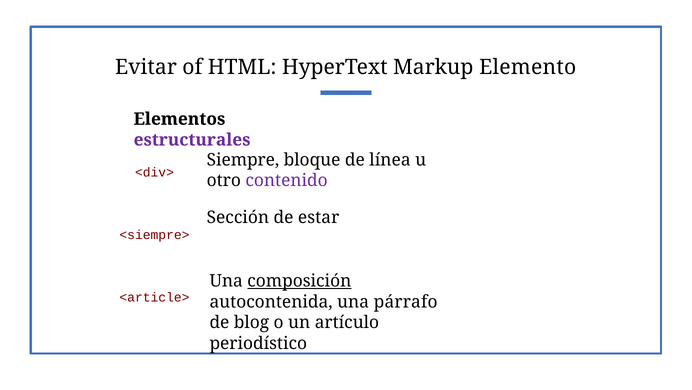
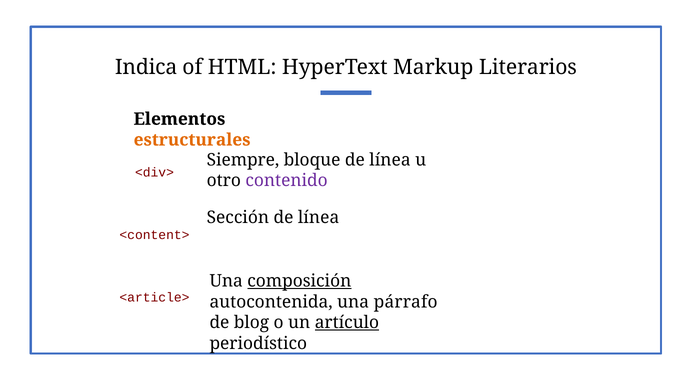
Evitar: Evitar -> Indica
Elemento: Elemento -> Literarios
estructurales colour: purple -> orange
Sección de estar: estar -> línea
<siempre>: <siempre> -> <content>
artículo underline: none -> present
